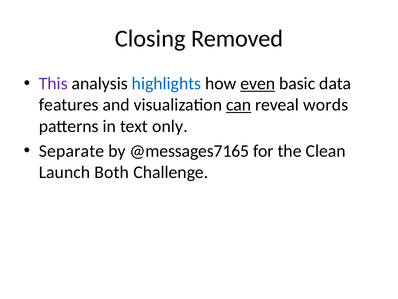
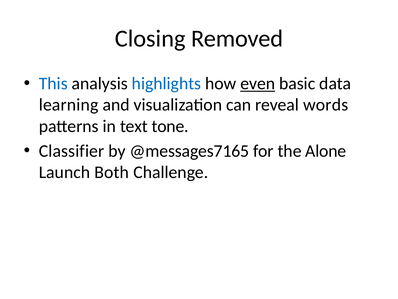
This colour: purple -> blue
features: features -> learning
can underline: present -> none
only: only -> tone
Separate: Separate -> Classifier
Clean: Clean -> Alone
